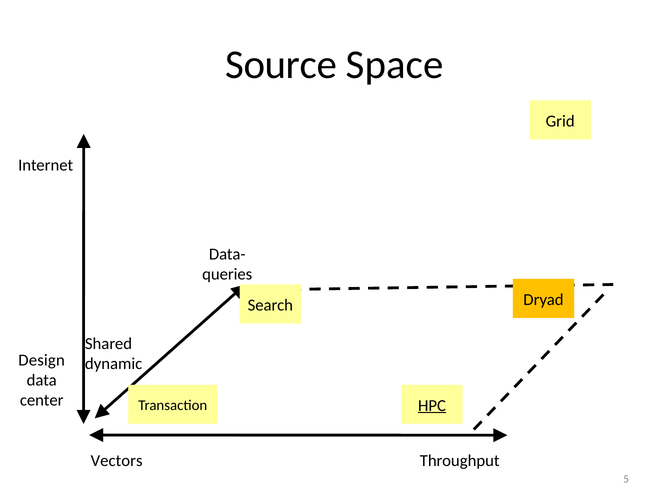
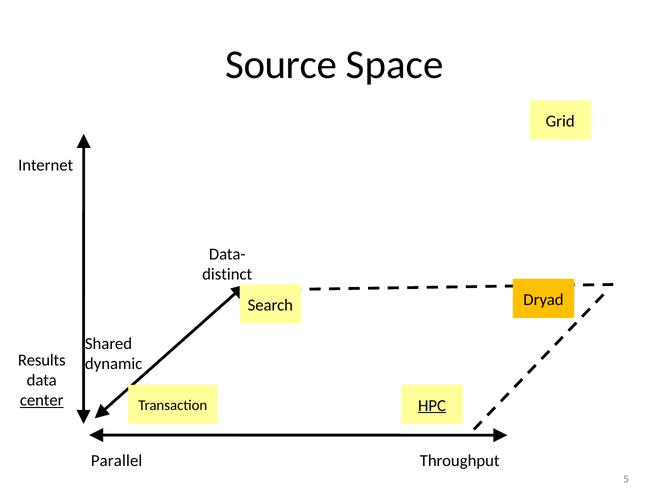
queries: queries -> distinct
Design: Design -> Results
center underline: none -> present
Vectors: Vectors -> Parallel
